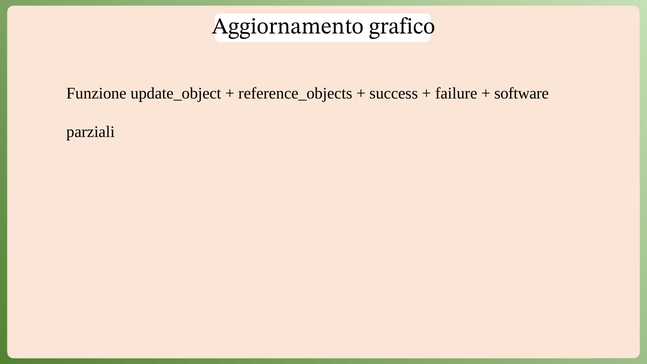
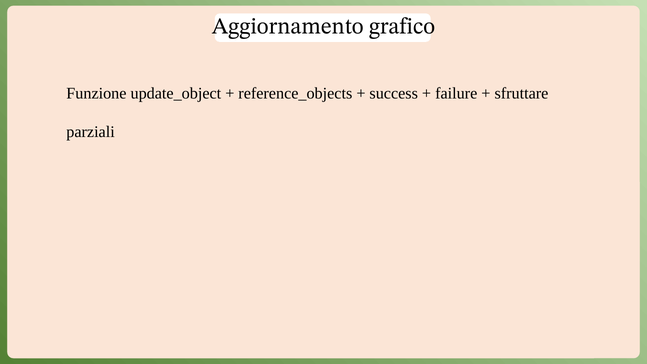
software: software -> sfruttare
